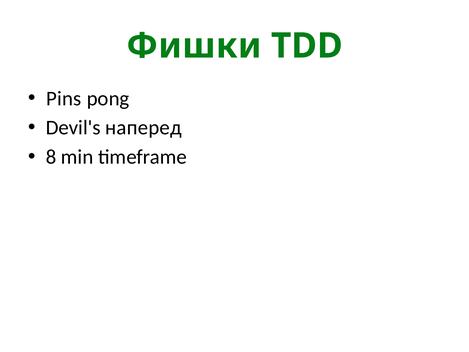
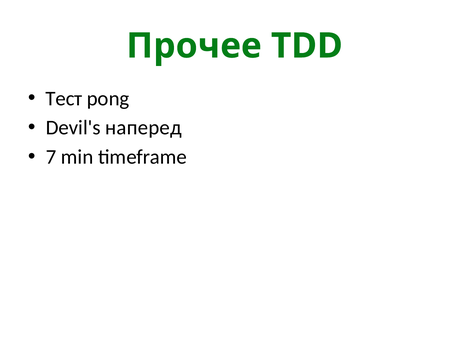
Фишки: Фишки -> Прочее
Pins: Pins -> Тест
8: 8 -> 7
